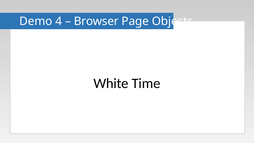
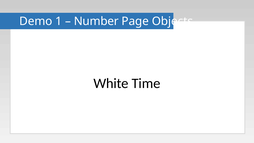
4: 4 -> 1
Browser: Browser -> Number
